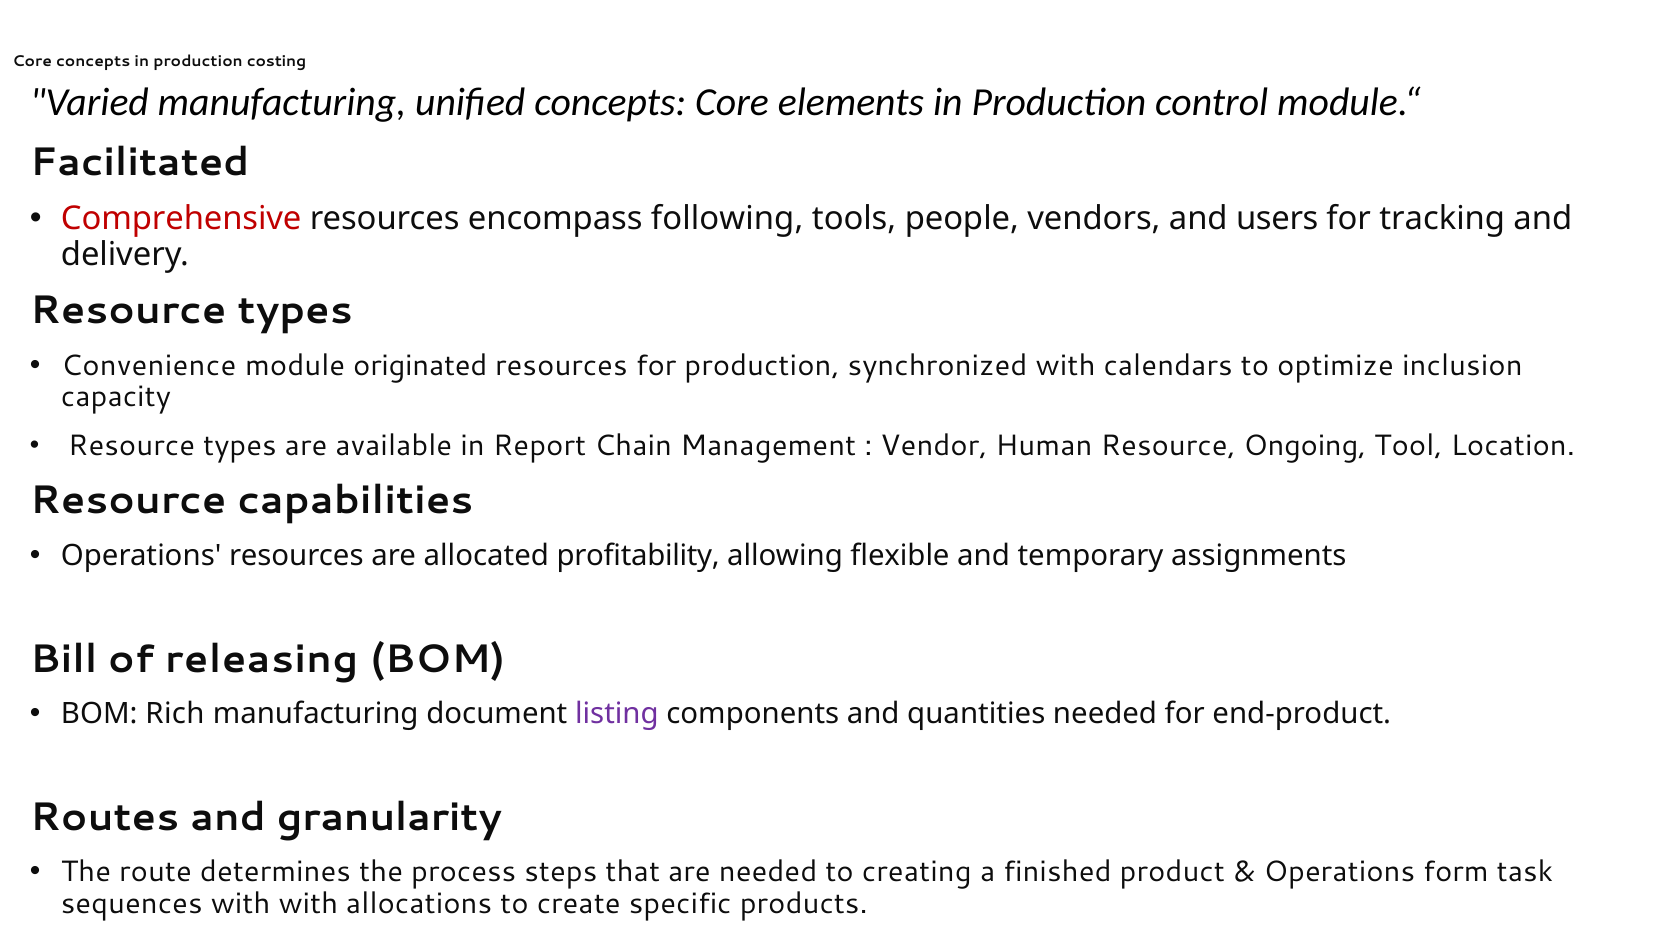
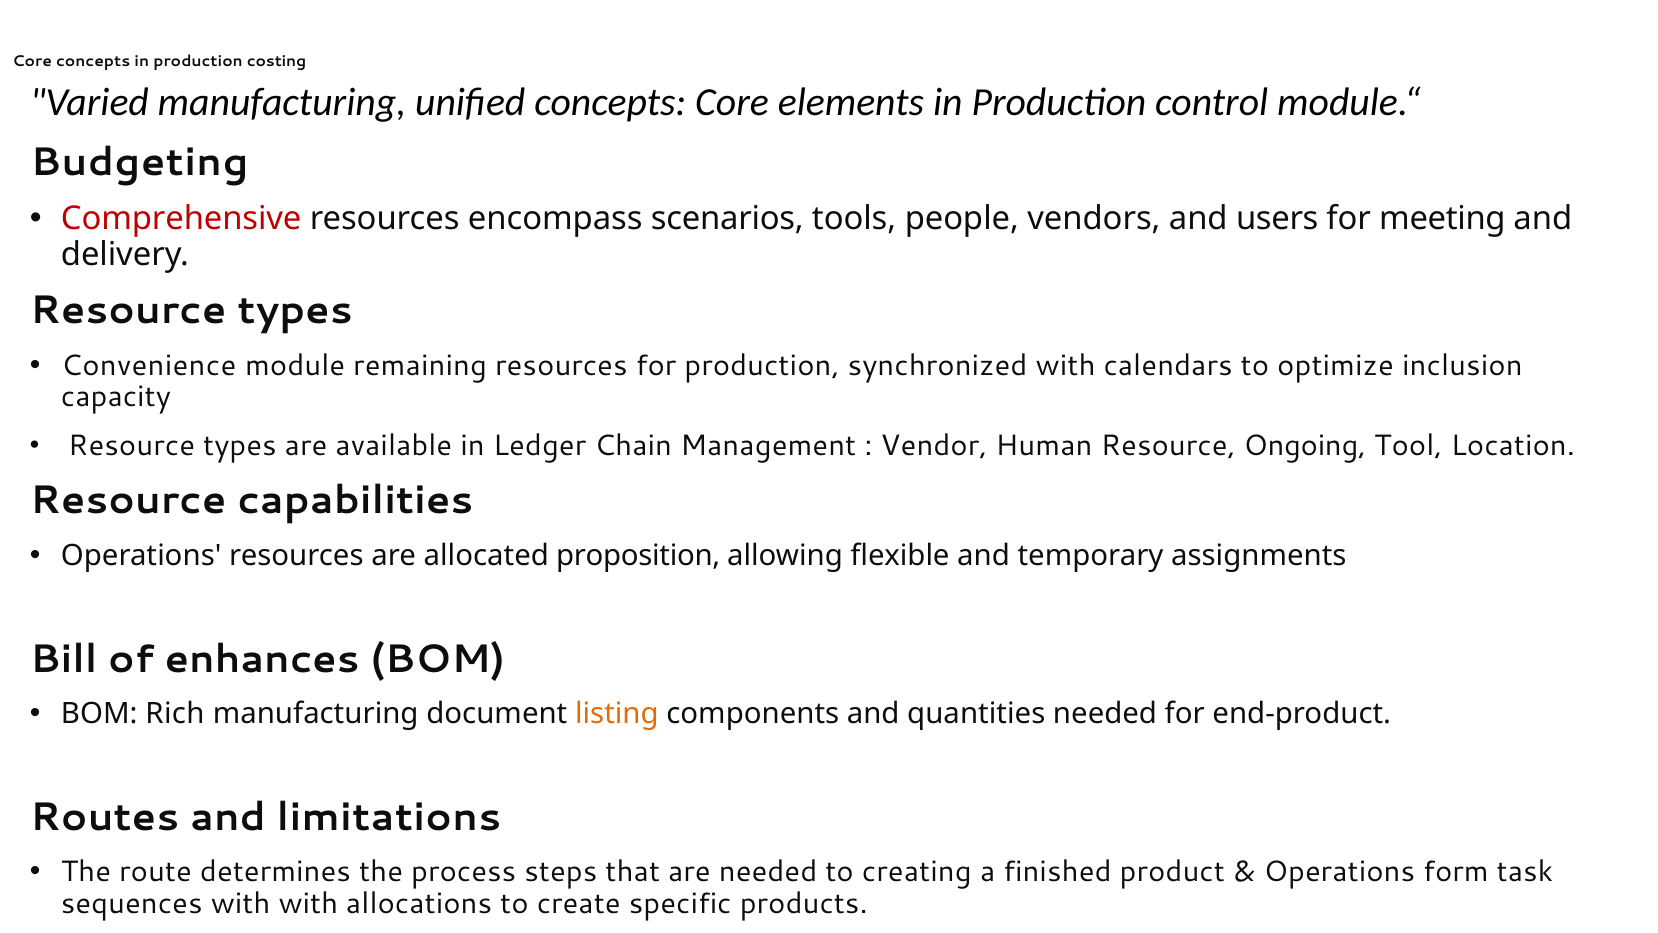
Facilitated: Facilitated -> Budgeting
following: following -> scenarios
tracking: tracking -> meeting
originated: originated -> remaining
Report: Report -> Ledger
profitability: profitability -> proposition
releasing: releasing -> enhances
listing colour: purple -> orange
granularity: granularity -> limitations
